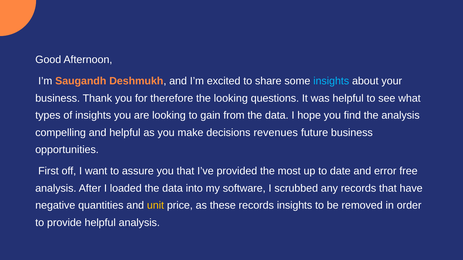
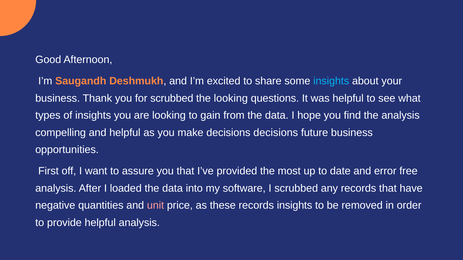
for therefore: therefore -> scrubbed
decisions revenues: revenues -> decisions
unit colour: yellow -> pink
